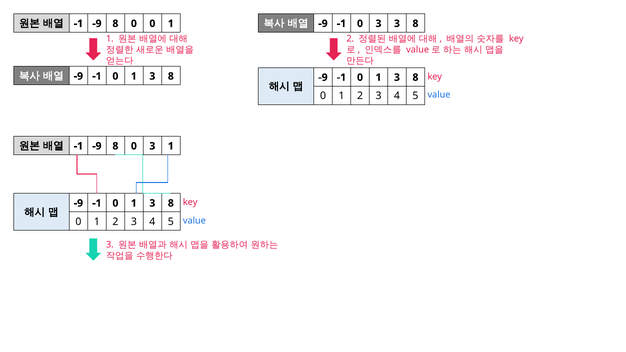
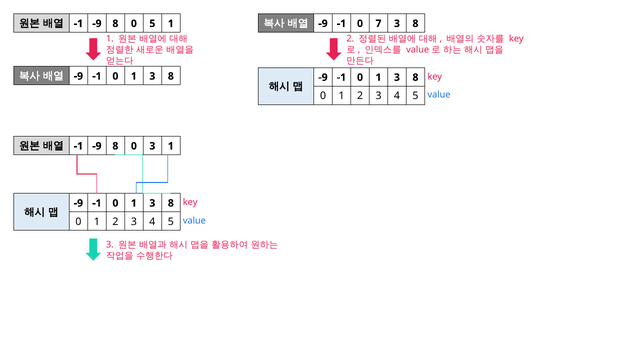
0 0: 0 -> 5
-1 0 3: 3 -> 7
